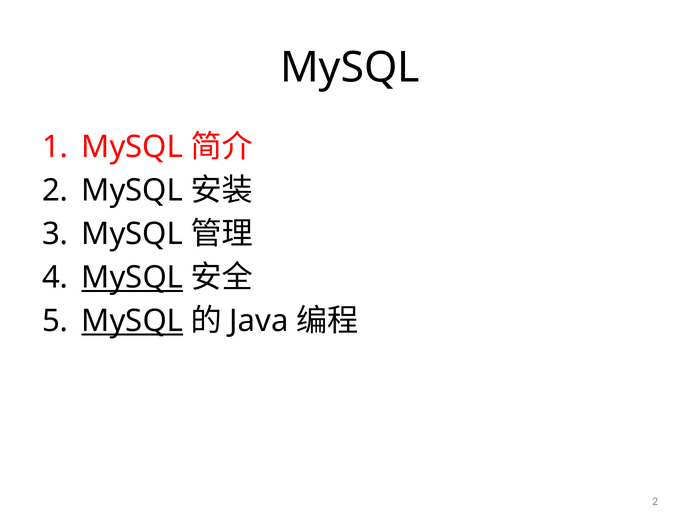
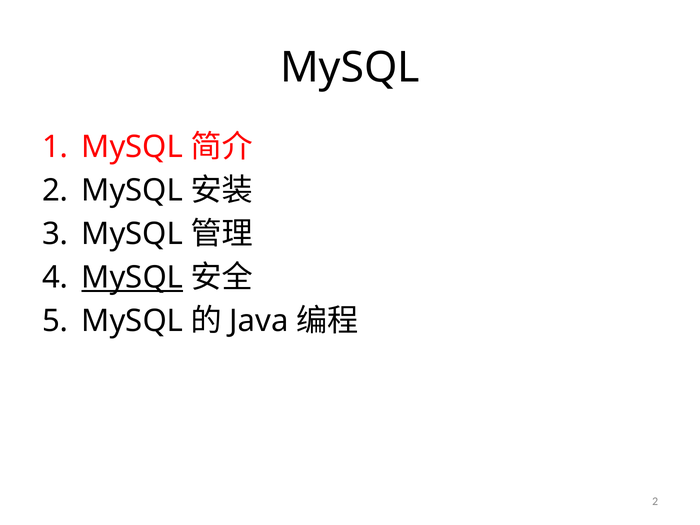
MySQL at (132, 321) underline: present -> none
